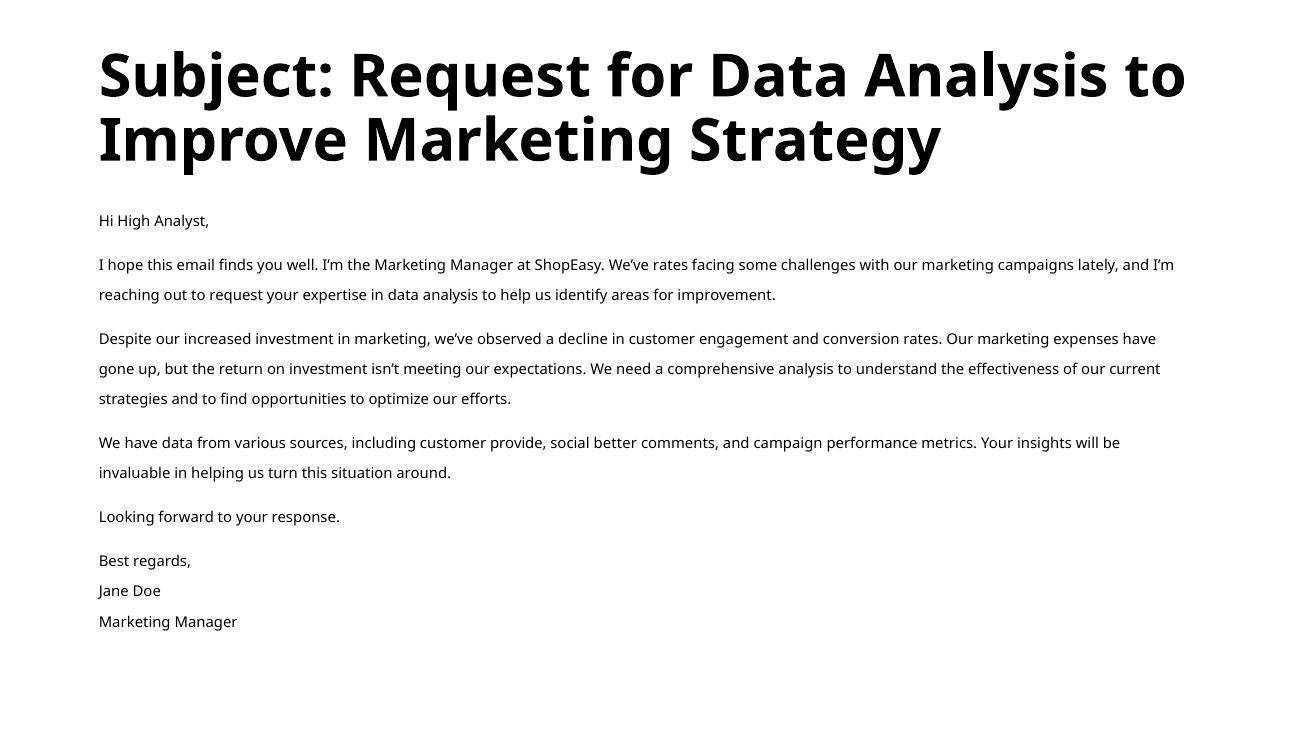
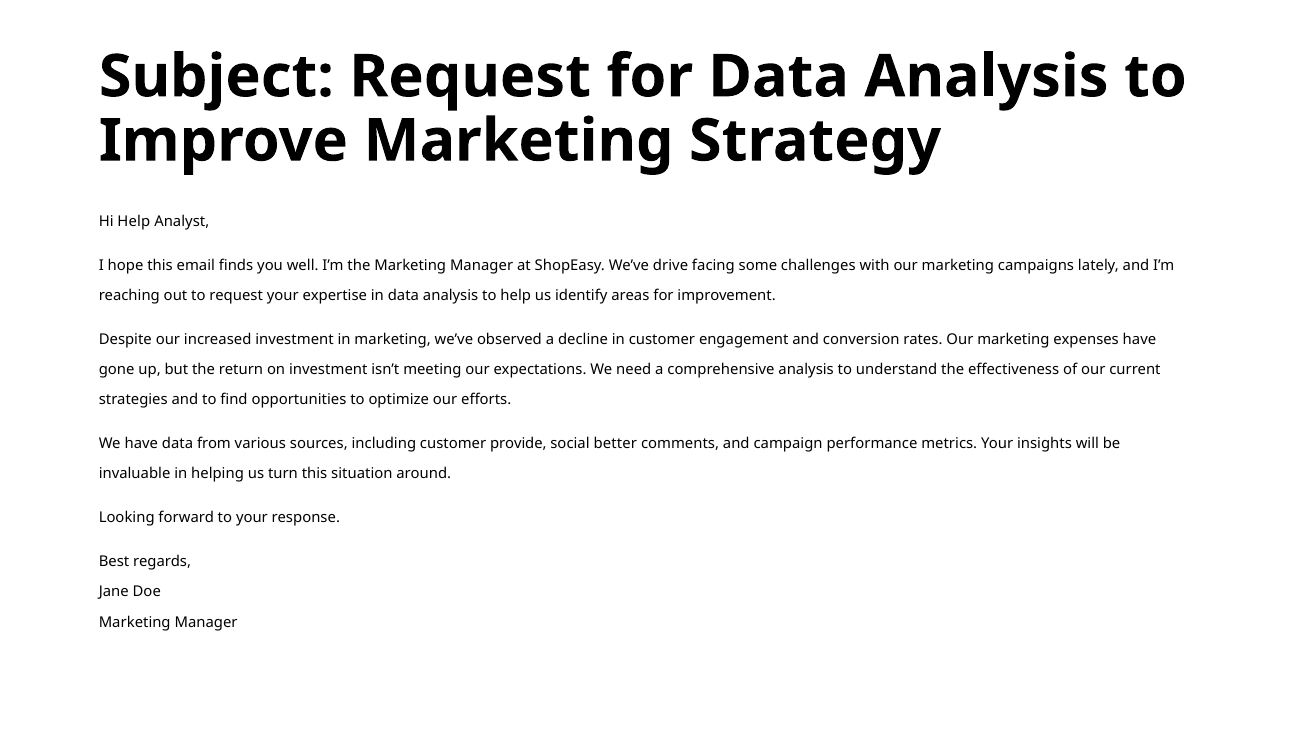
Hi High: High -> Help
We’ve rates: rates -> drive
